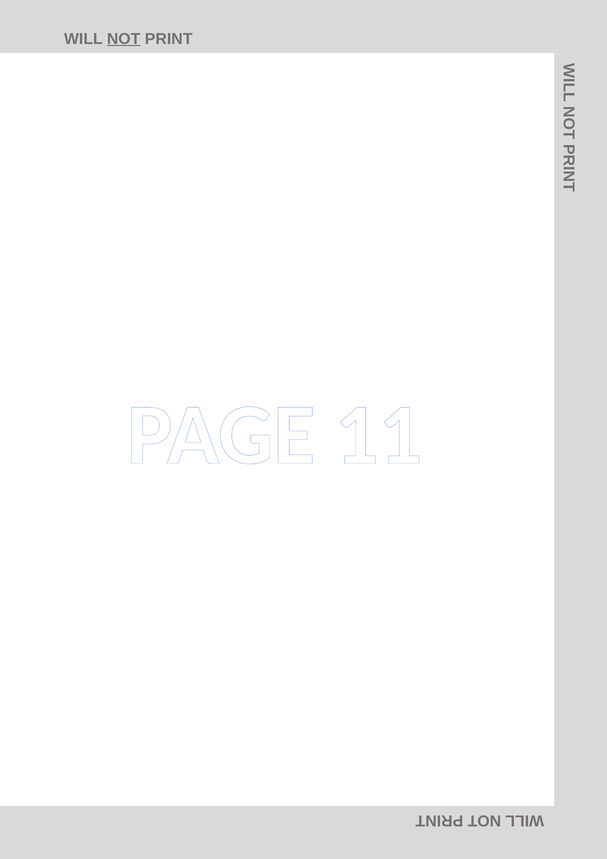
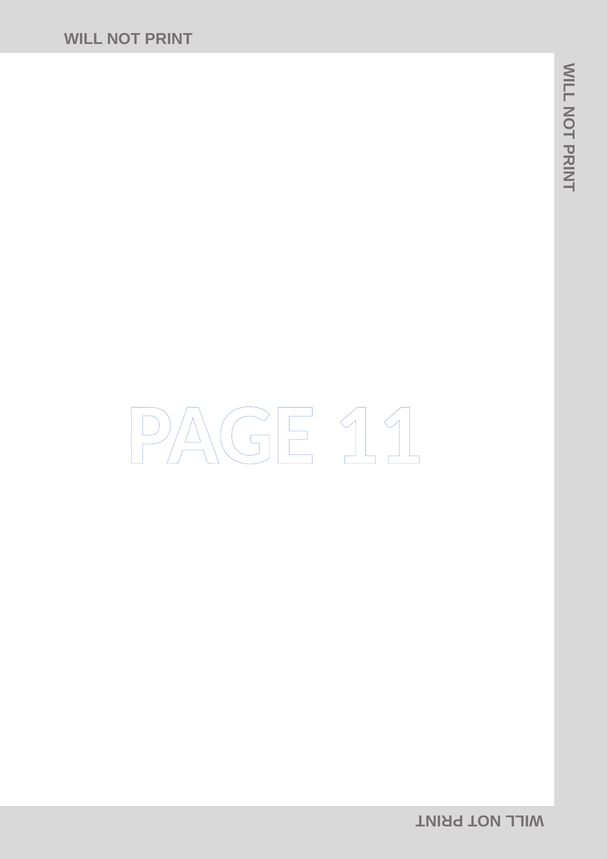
NOT underline: present -> none
